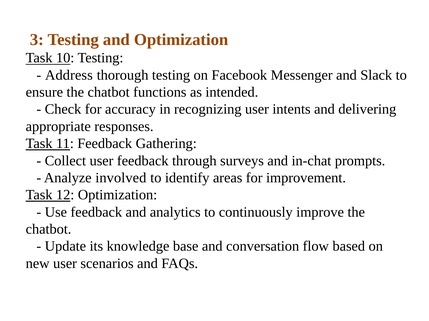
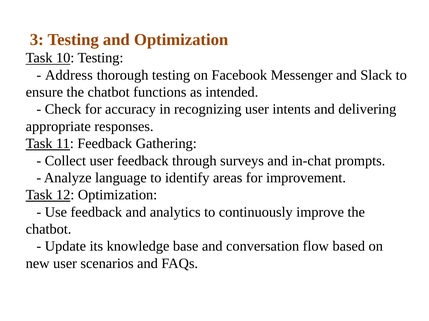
involved: involved -> language
